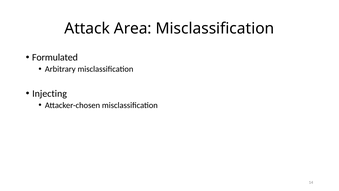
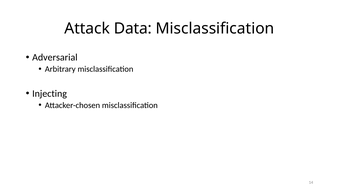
Area: Area -> Data
Formulated: Formulated -> Adversarial
